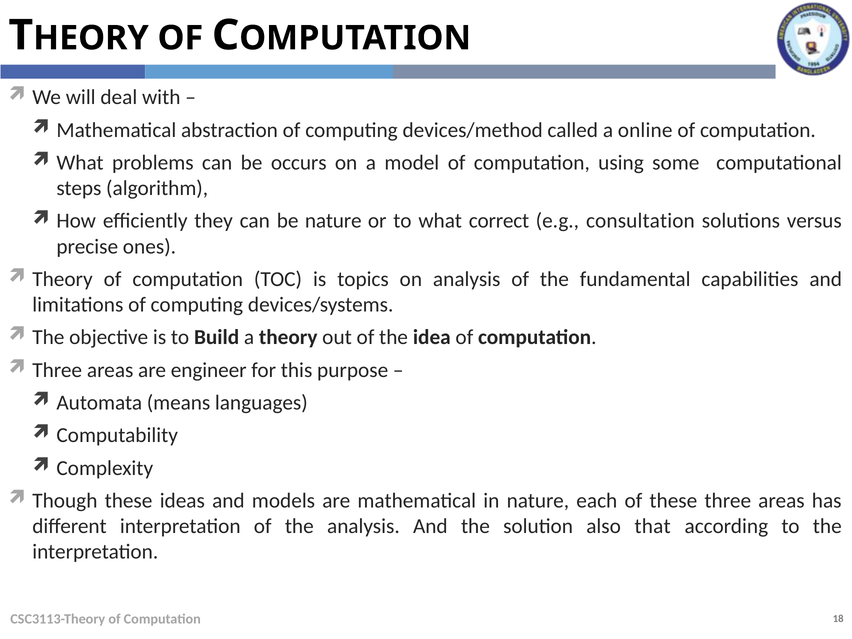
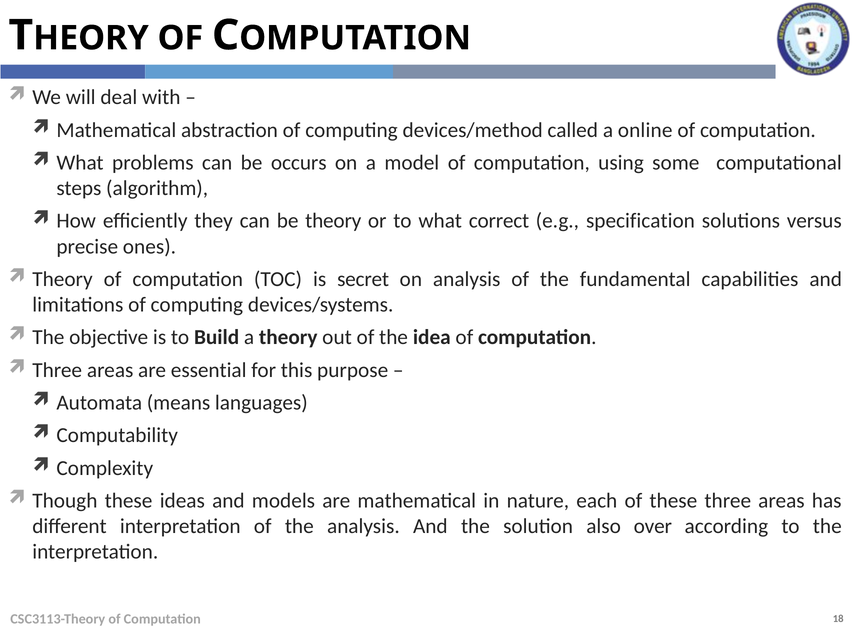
be nature: nature -> theory
consultation: consultation -> specification
topics: topics -> secret
engineer: engineer -> essential
that: that -> over
